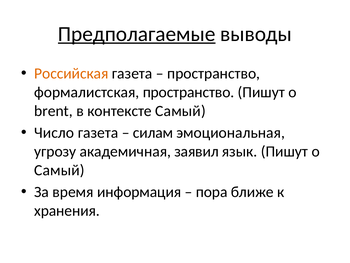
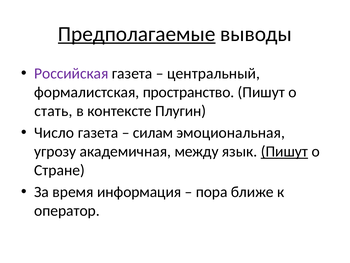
Российская colour: orange -> purple
пространство at (214, 73): пространство -> центральный
brent: brent -> стать
контексте Самый: Самый -> Плугин
заявил: заявил -> между
Пишут at (284, 151) underline: none -> present
Самый at (59, 170): Самый -> Стране
хранения: хранения -> оператор
